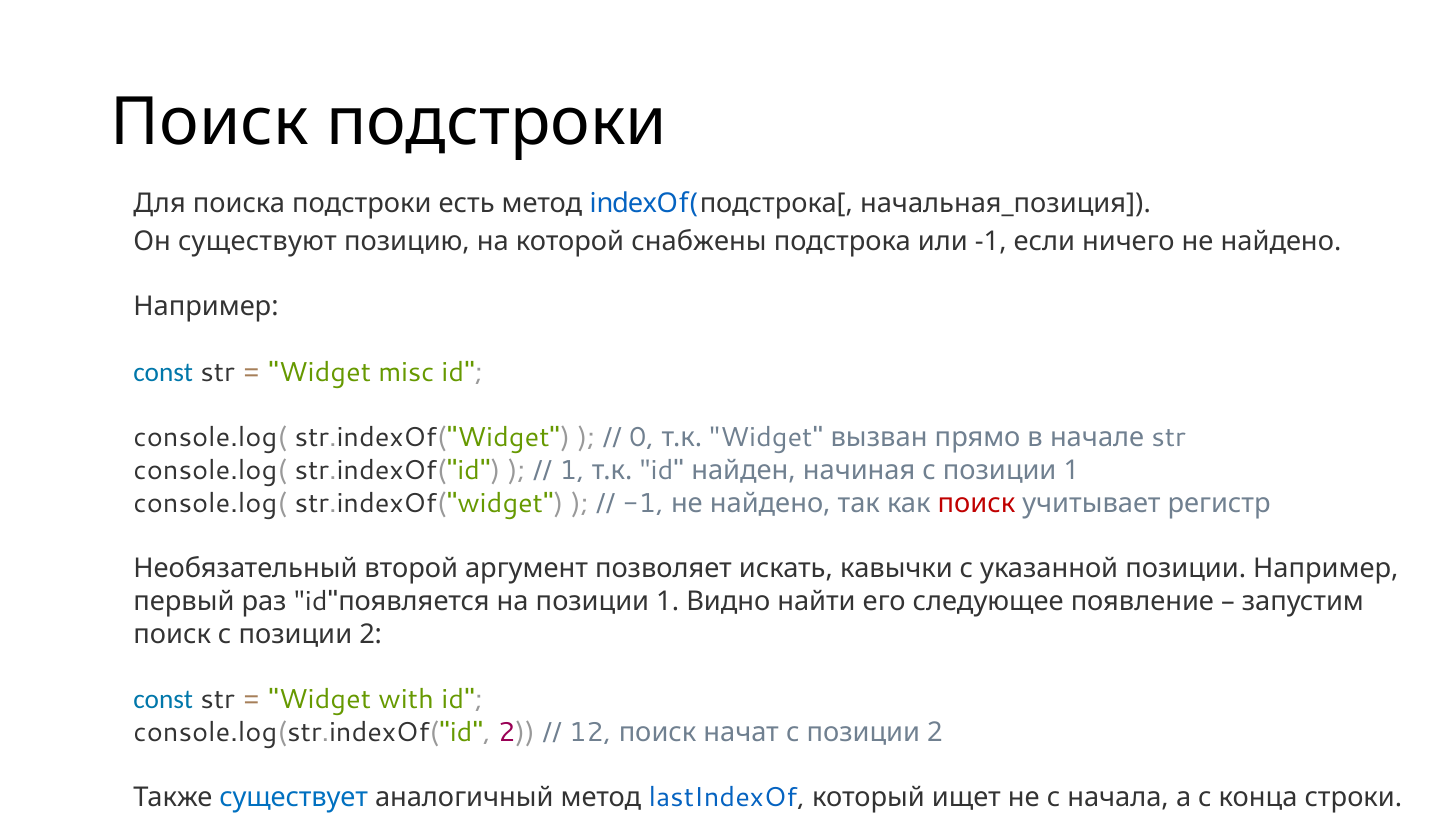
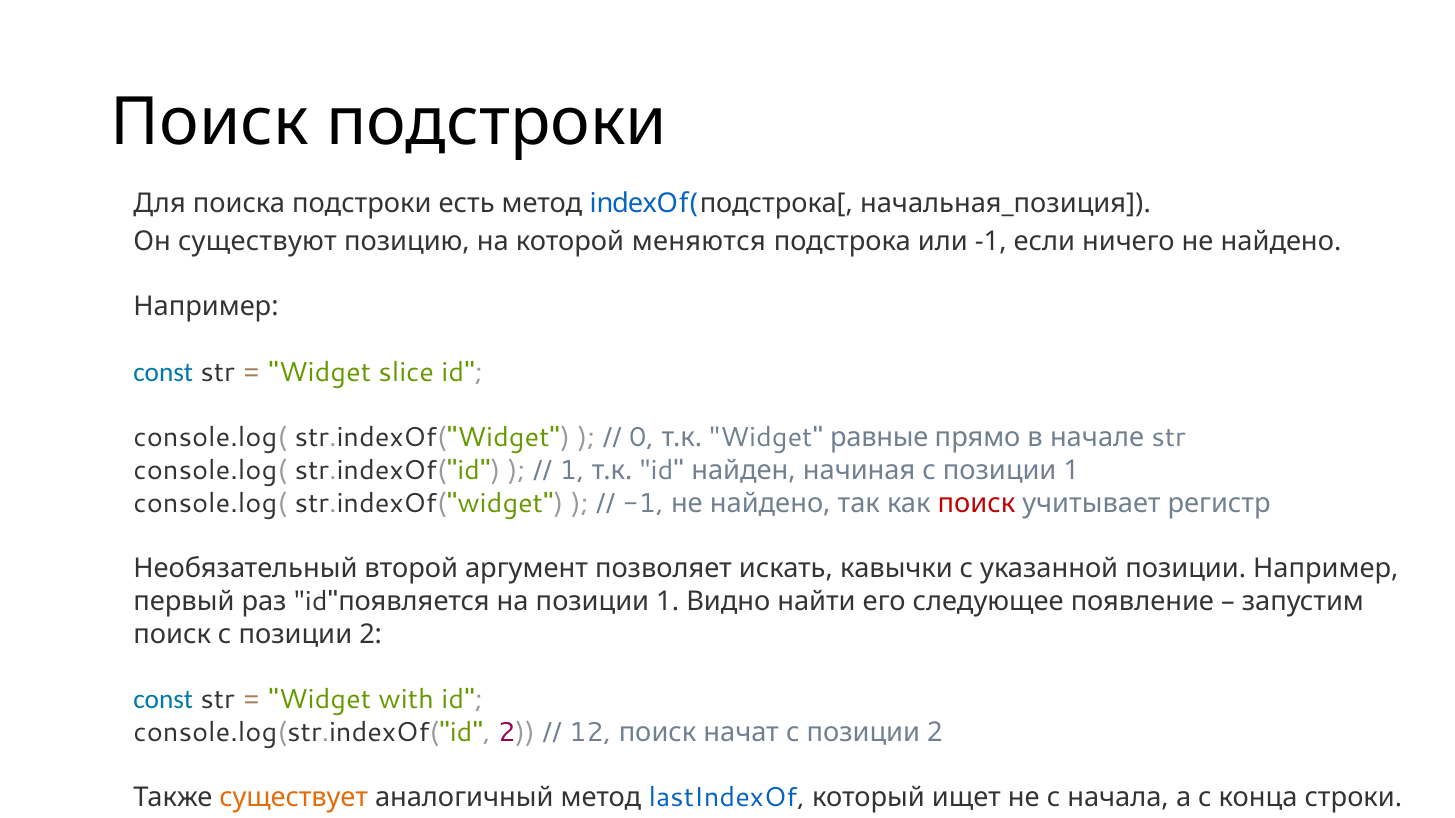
снабжены: снабжены -> меняются
misc: misc -> slice
вызван: вызван -> равные
существует colour: blue -> orange
